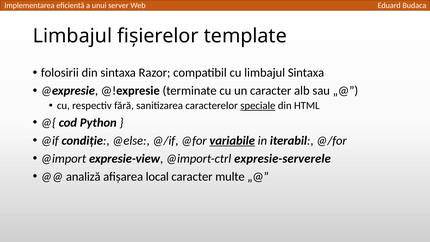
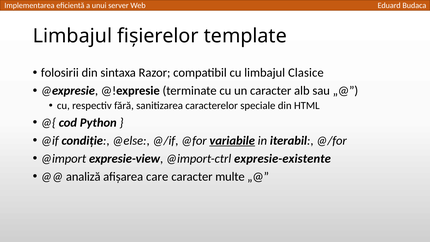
limbajul Sintaxa: Sintaxa -> Clasice
speciale underline: present -> none
expresie-serverele: expresie-serverele -> expresie-existente
local: local -> care
